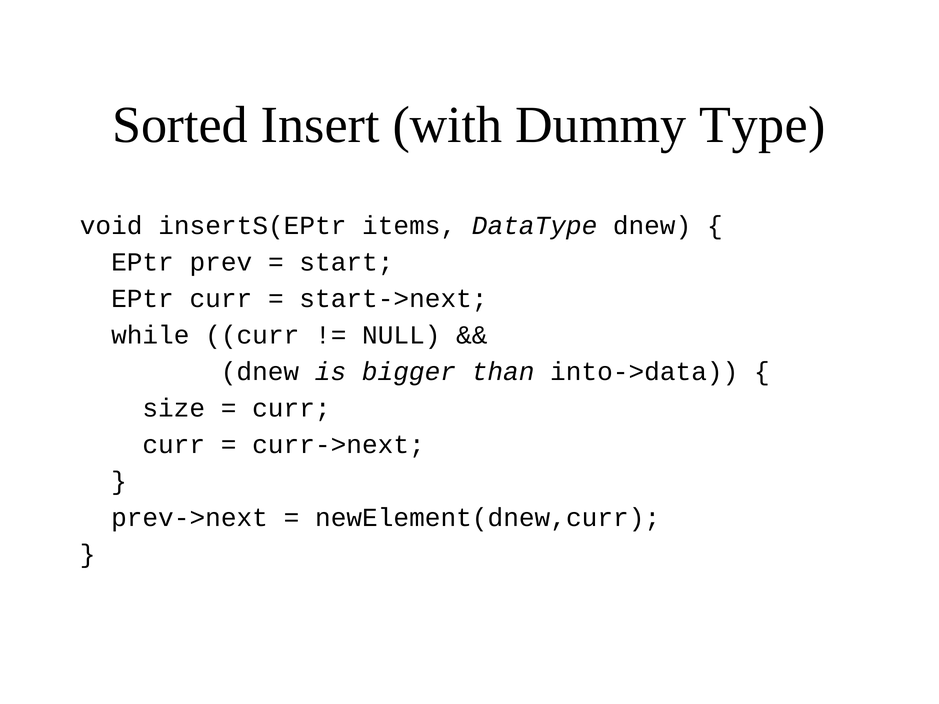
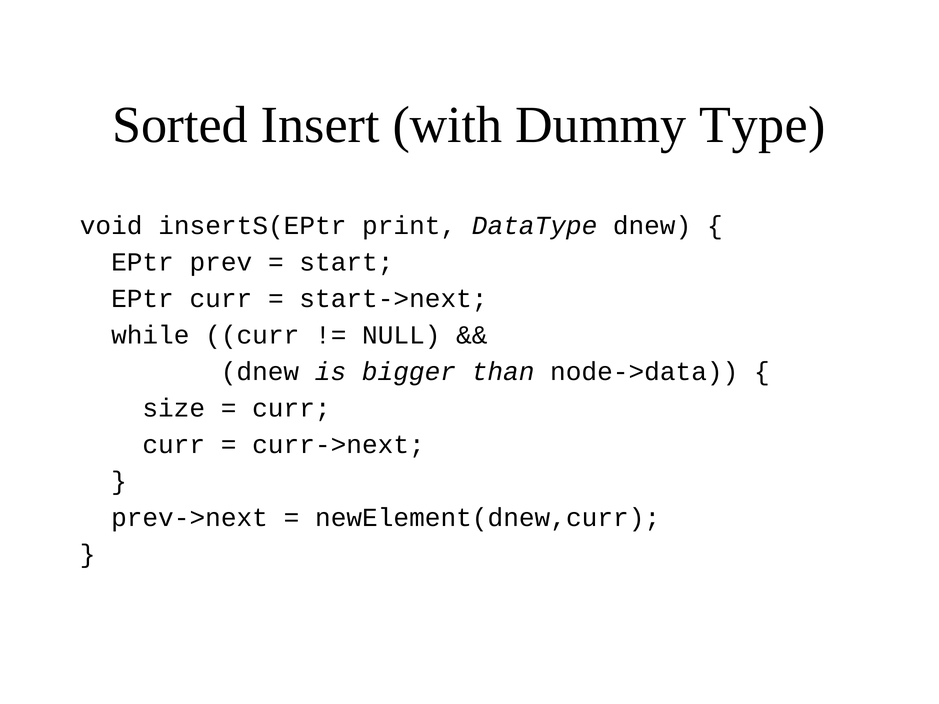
items: items -> print
into->data: into->data -> node->data
